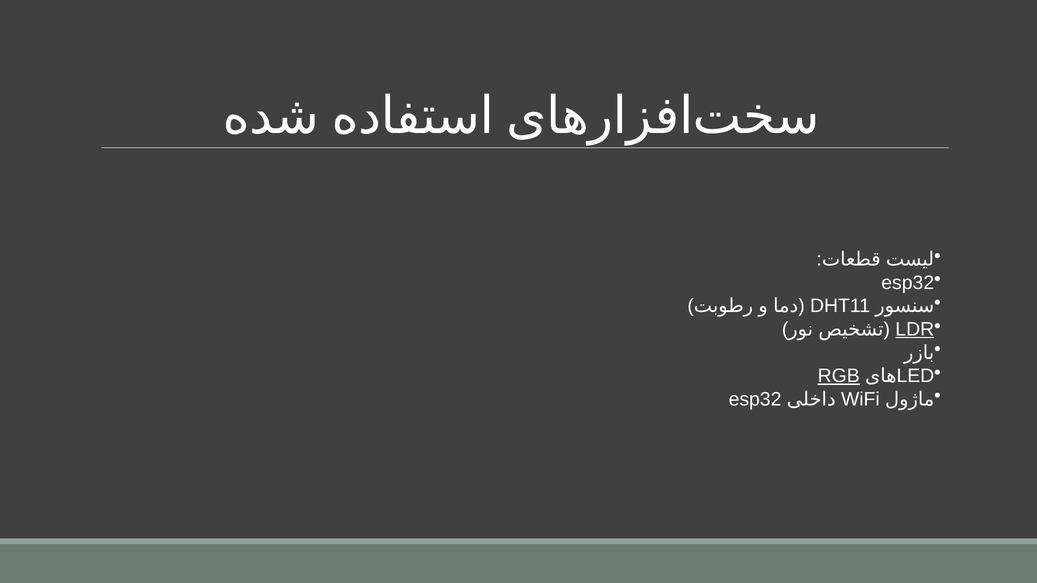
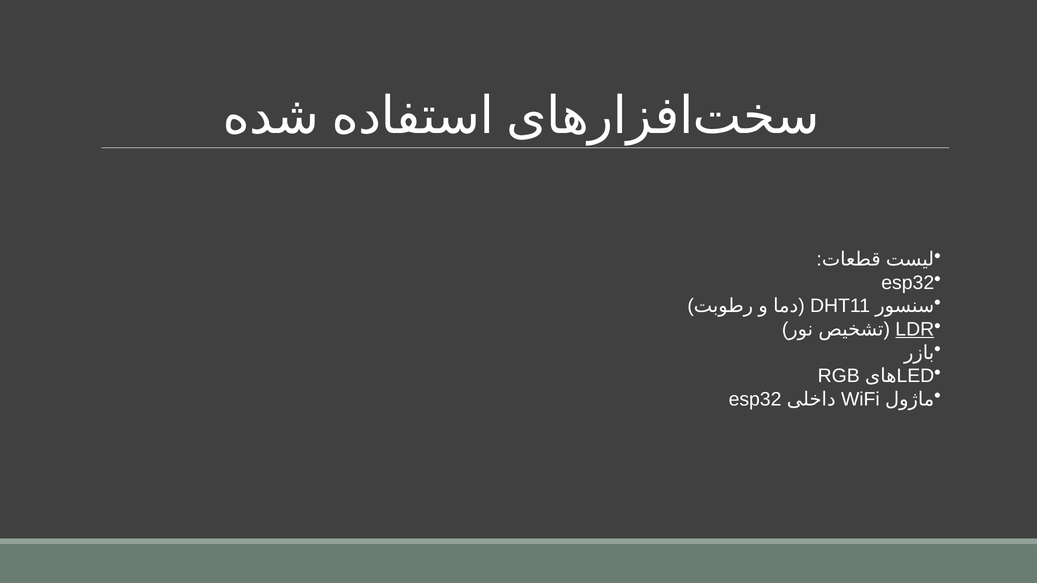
RGB underline: present -> none
